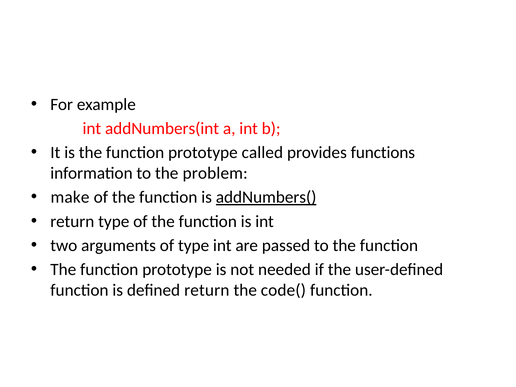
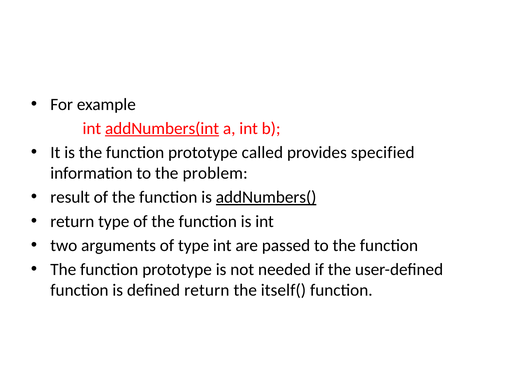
addNumbers(int underline: none -> present
functions: functions -> specified
make: make -> result
code(: code( -> itself(
